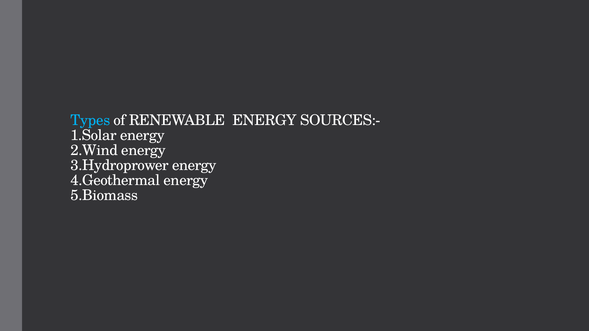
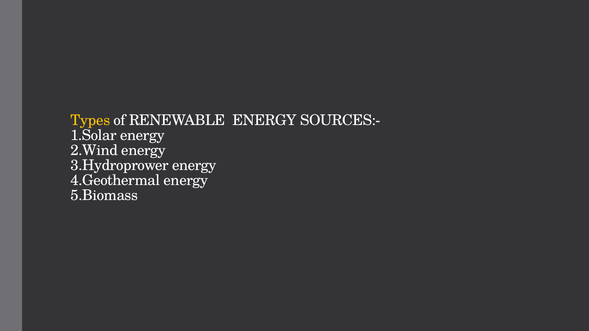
Types colour: light blue -> yellow
